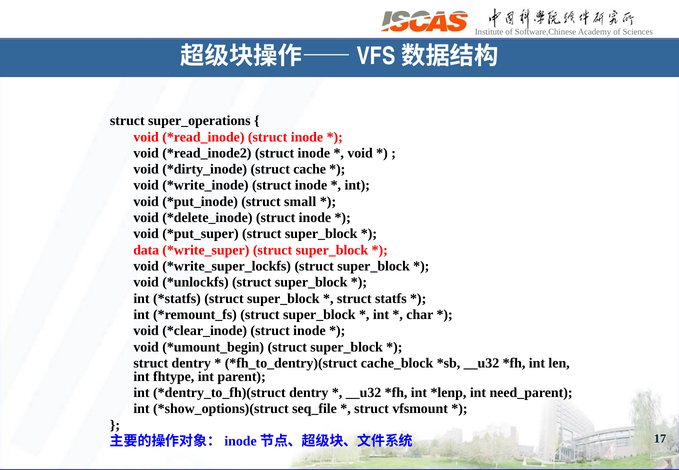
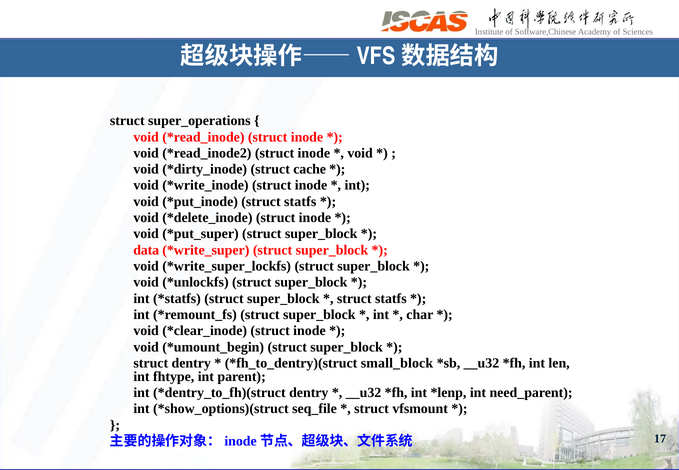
small at (300, 202): small -> statfs
cache_block: cache_block -> small_block
